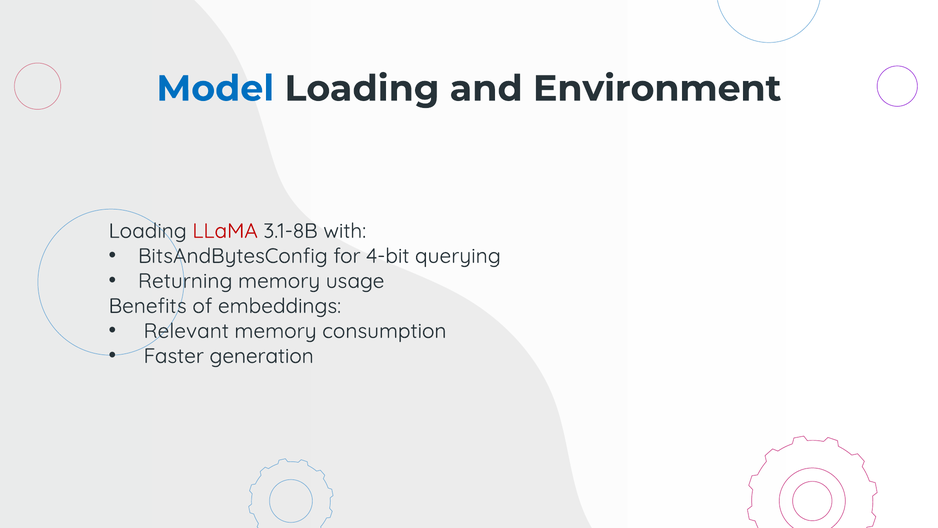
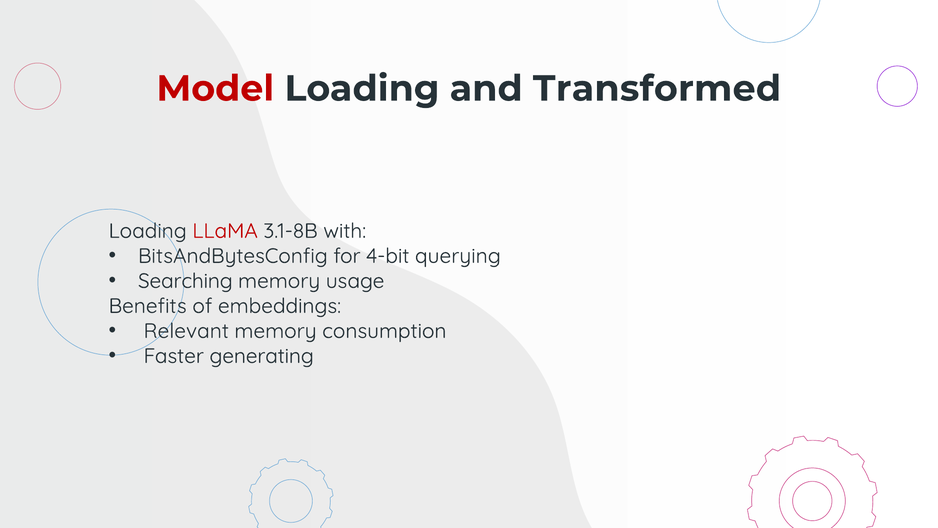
Model colour: blue -> red
Environment: Environment -> Transformed
Returning: Returning -> Searching
generation: generation -> generating
